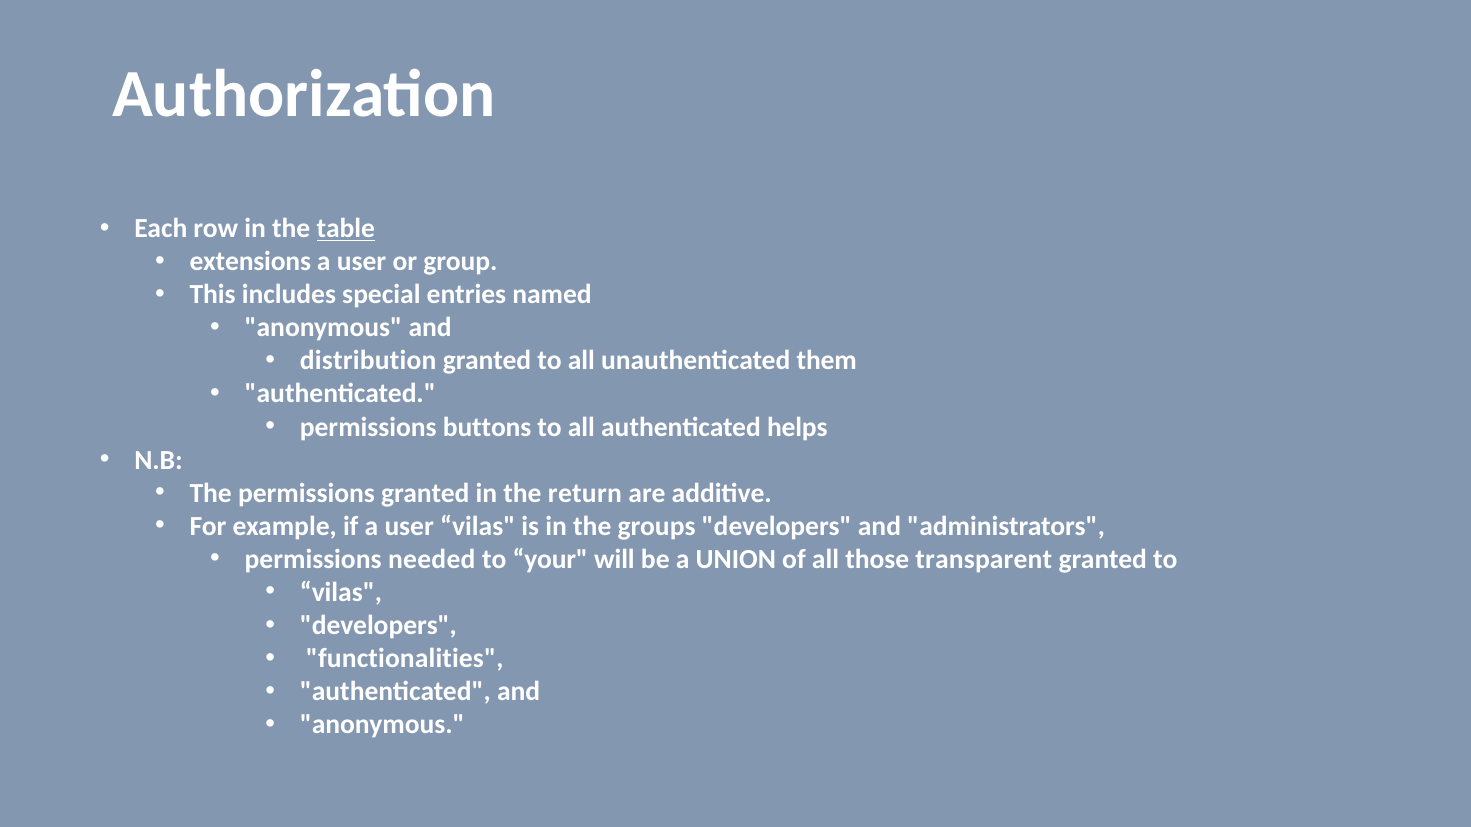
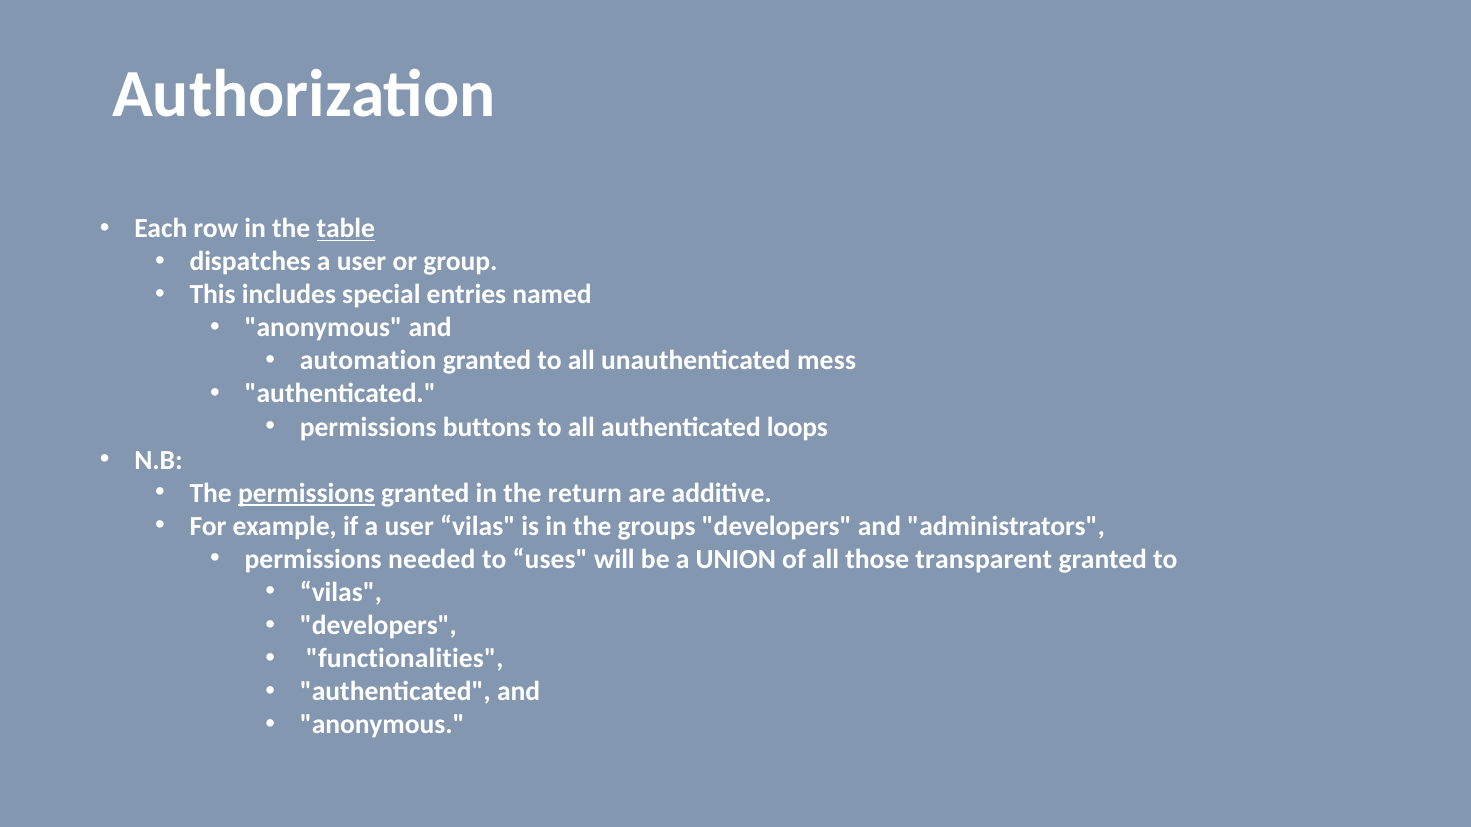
extensions: extensions -> dispatches
distribution: distribution -> automation
them: them -> mess
helps: helps -> loops
permissions at (306, 493) underline: none -> present
your: your -> uses
